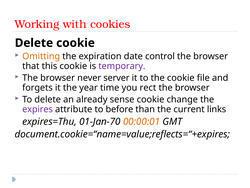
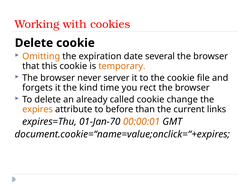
control: control -> several
temporary colour: purple -> orange
year: year -> kind
sense: sense -> called
expires colour: purple -> orange
document.cookie=“name=value;reflects=“+expires: document.cookie=“name=value;reflects=“+expires -> document.cookie=“name=value;onclick=“+expires
